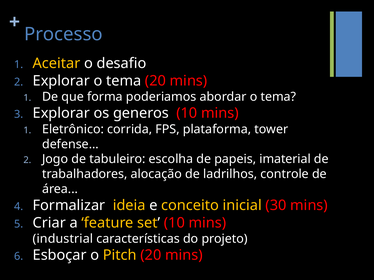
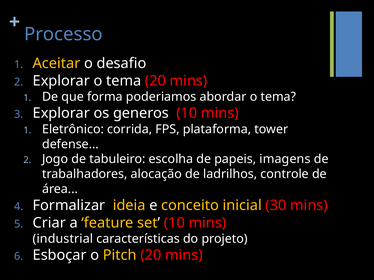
imaterial: imaterial -> imagens
